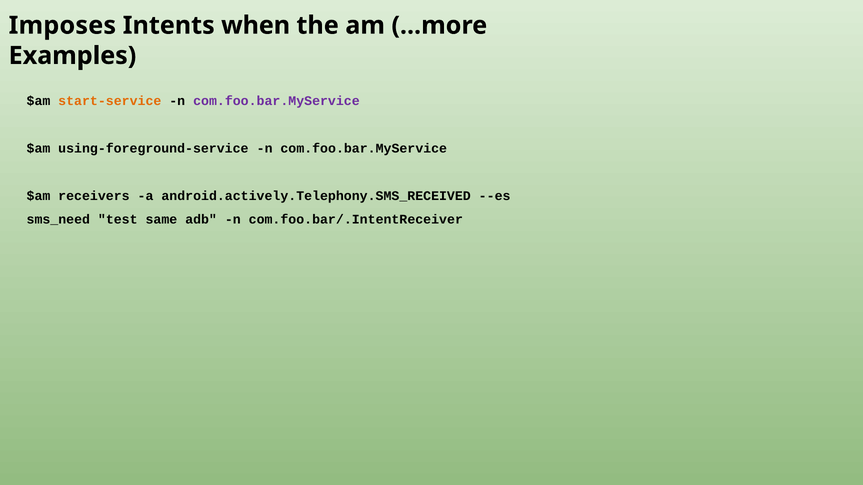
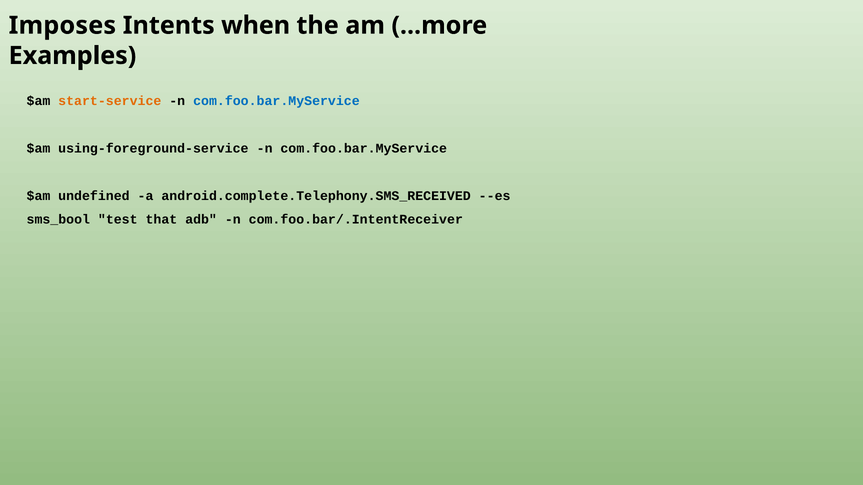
com.foo.bar.MyService at (276, 101) colour: purple -> blue
receivers: receivers -> undefined
android.actively.Telephony.SMS_RECEIVED: android.actively.Telephony.SMS_RECEIVED -> android.complete.Telephony.SMS_RECEIVED
sms_need: sms_need -> sms_bool
same: same -> that
